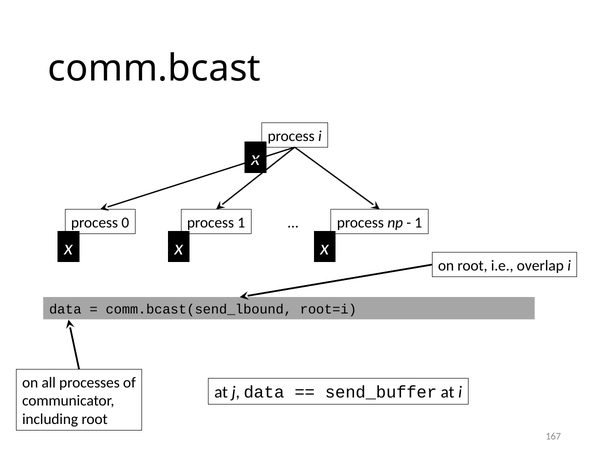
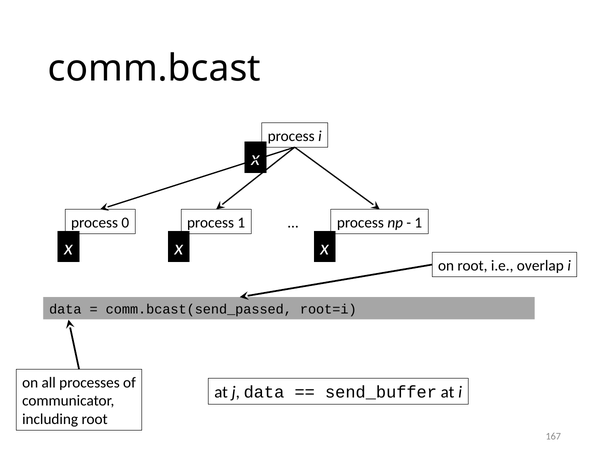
comm.bcast(send_lbound: comm.bcast(send_lbound -> comm.bcast(send_passed
